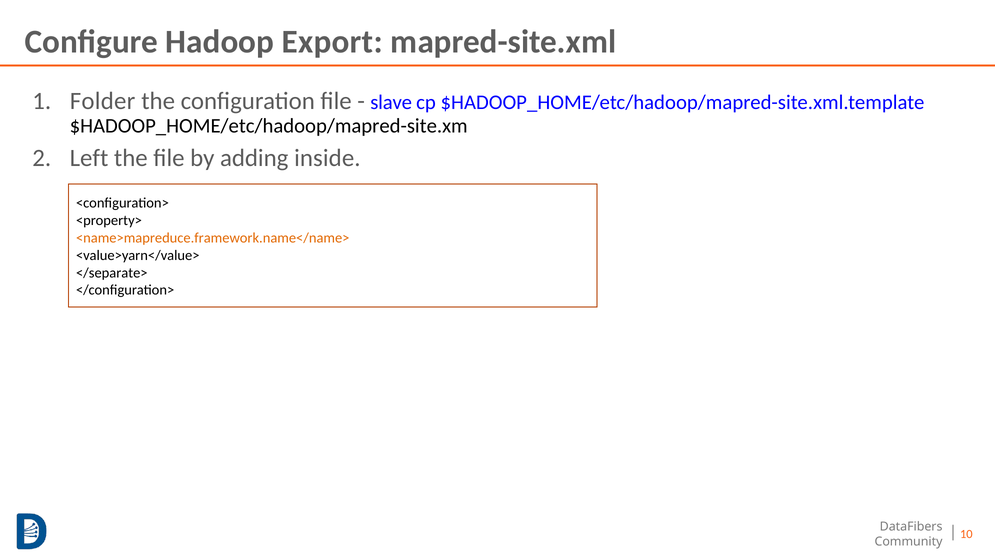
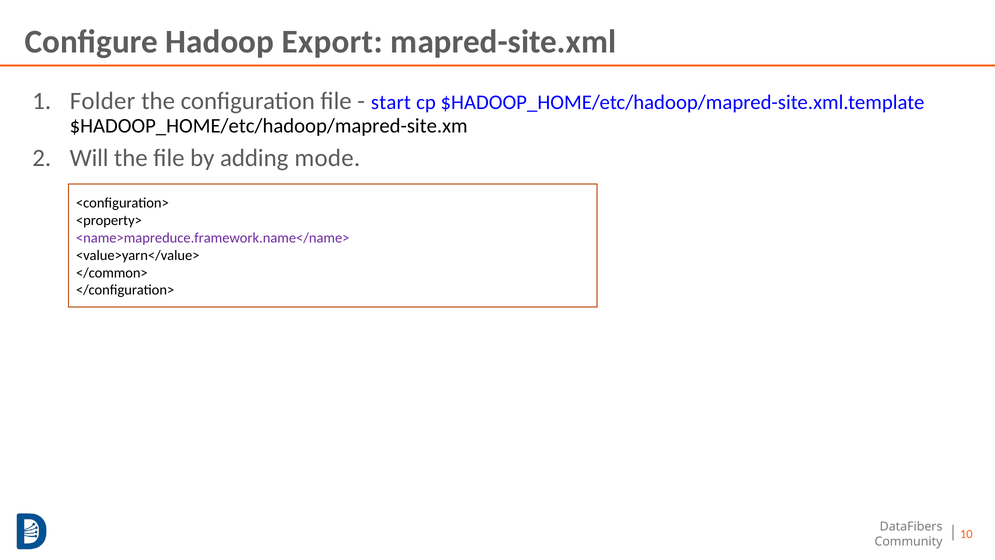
slave: slave -> start
Left: Left -> Will
inside: inside -> mode
<name>mapreduce.framework.name</name> colour: orange -> purple
</separate>: </separate> -> </common>
